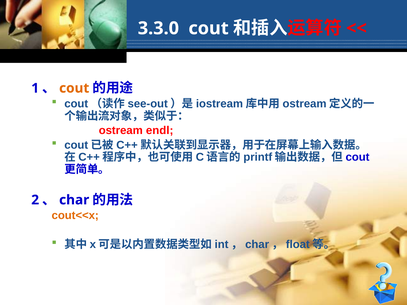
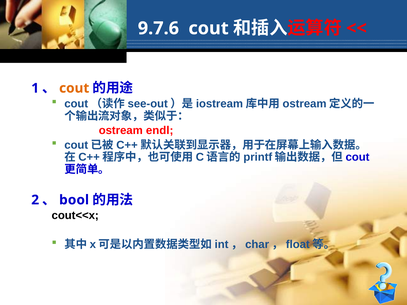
3.3.0: 3.3.0 -> 9.7.6
char: char -> bool
cout<<x colour: orange -> black
